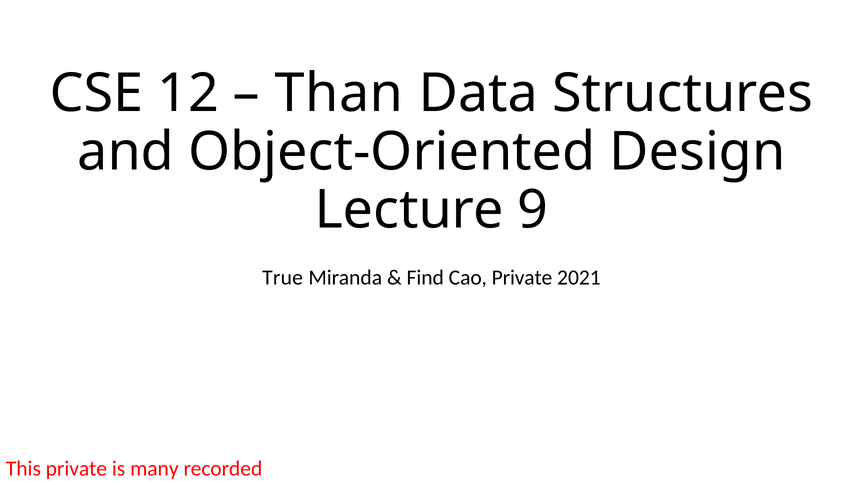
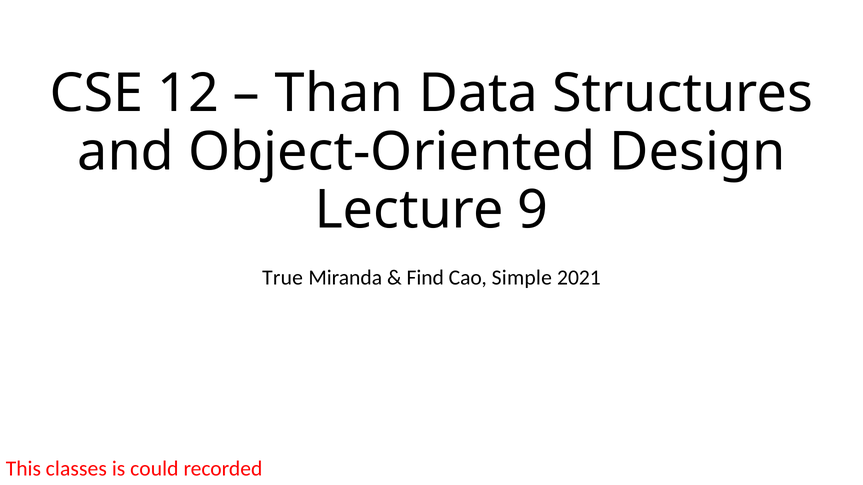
Cao Private: Private -> Simple
This private: private -> classes
many: many -> could
